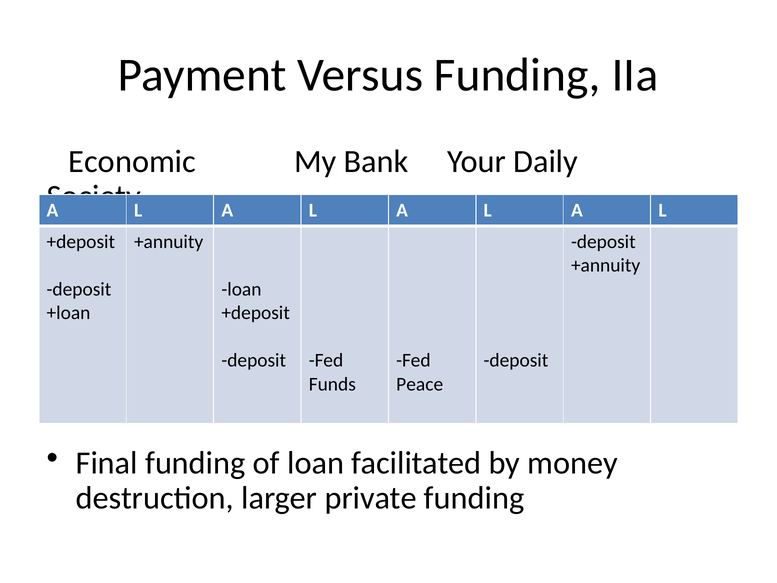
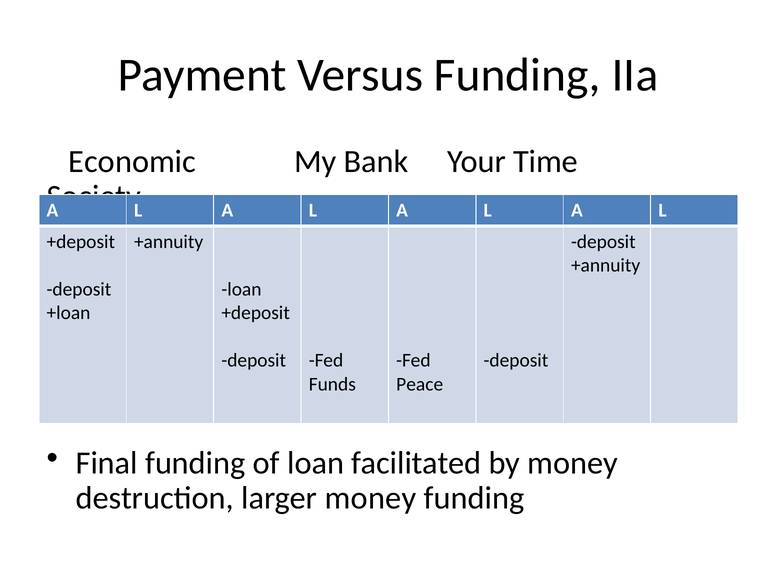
Daily: Daily -> Time
larger private: private -> money
